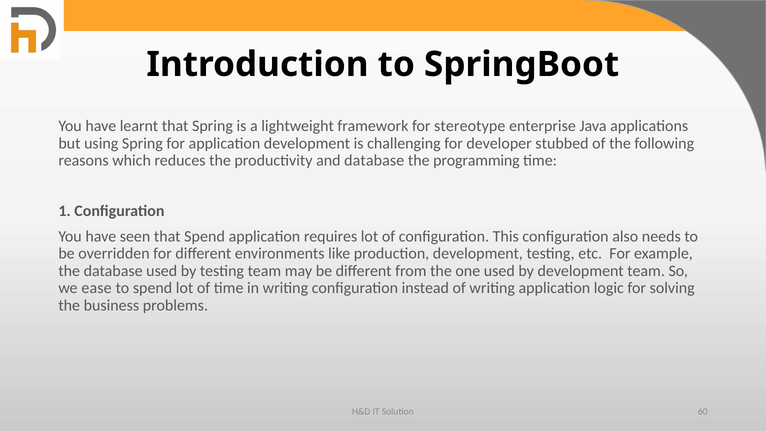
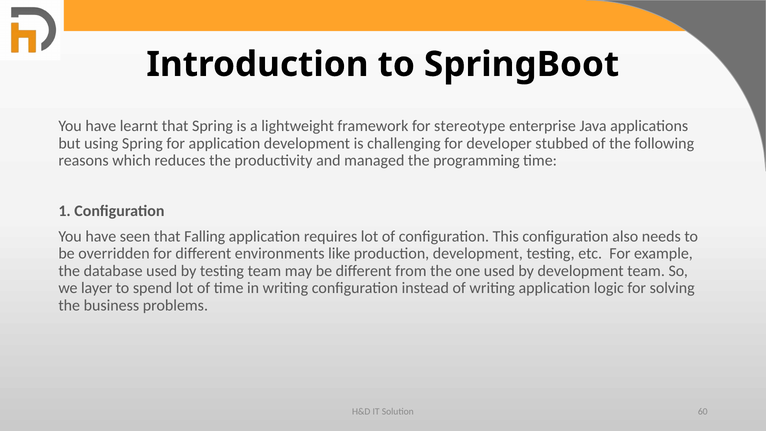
and database: database -> managed
that Spend: Spend -> Falling
ease: ease -> layer
